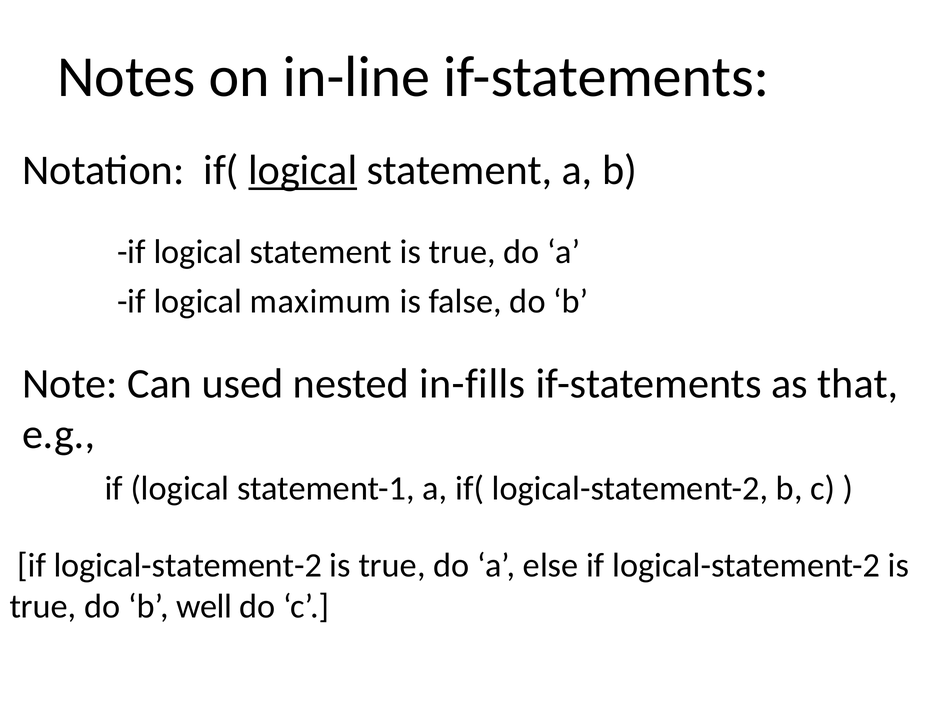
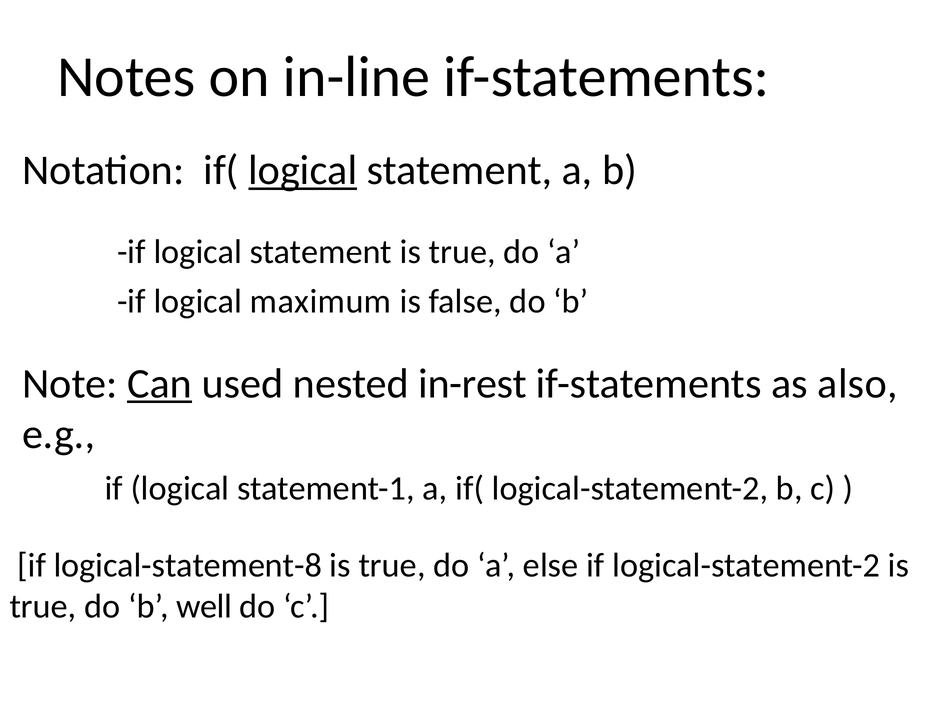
Can underline: none -> present
in-fills: in-fills -> in-rest
that: that -> also
logical-statement-2 at (188, 565): logical-statement-2 -> logical-statement-8
